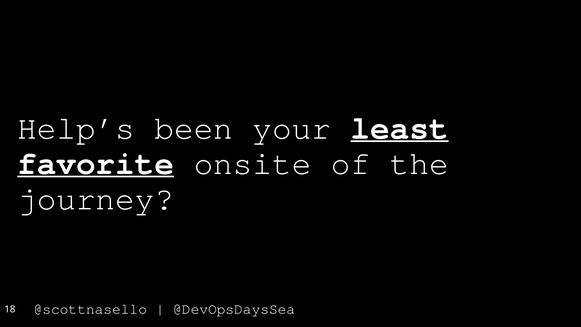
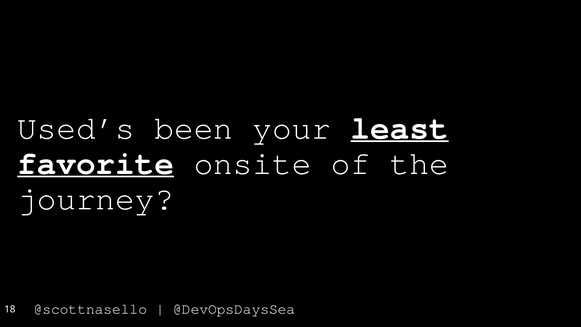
Help’s: Help’s -> Used’s
